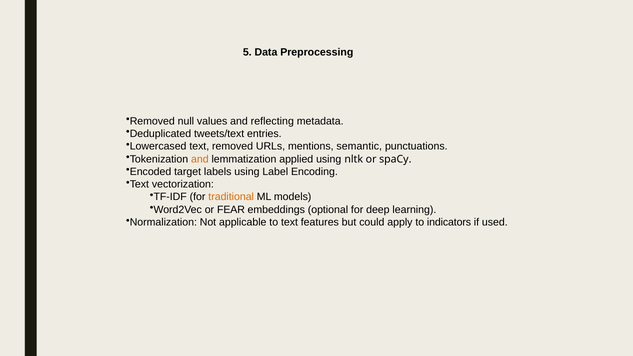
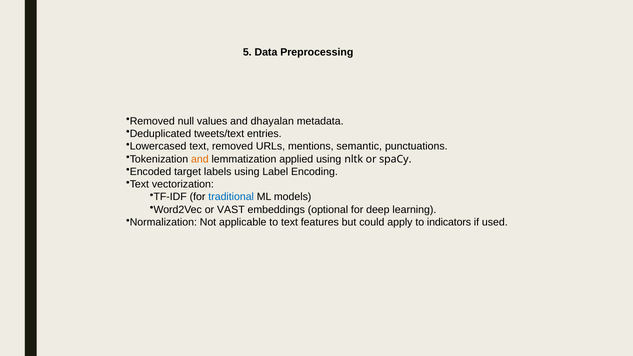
reflecting: reflecting -> dhayalan
traditional colour: orange -> blue
FEAR: FEAR -> VAST
